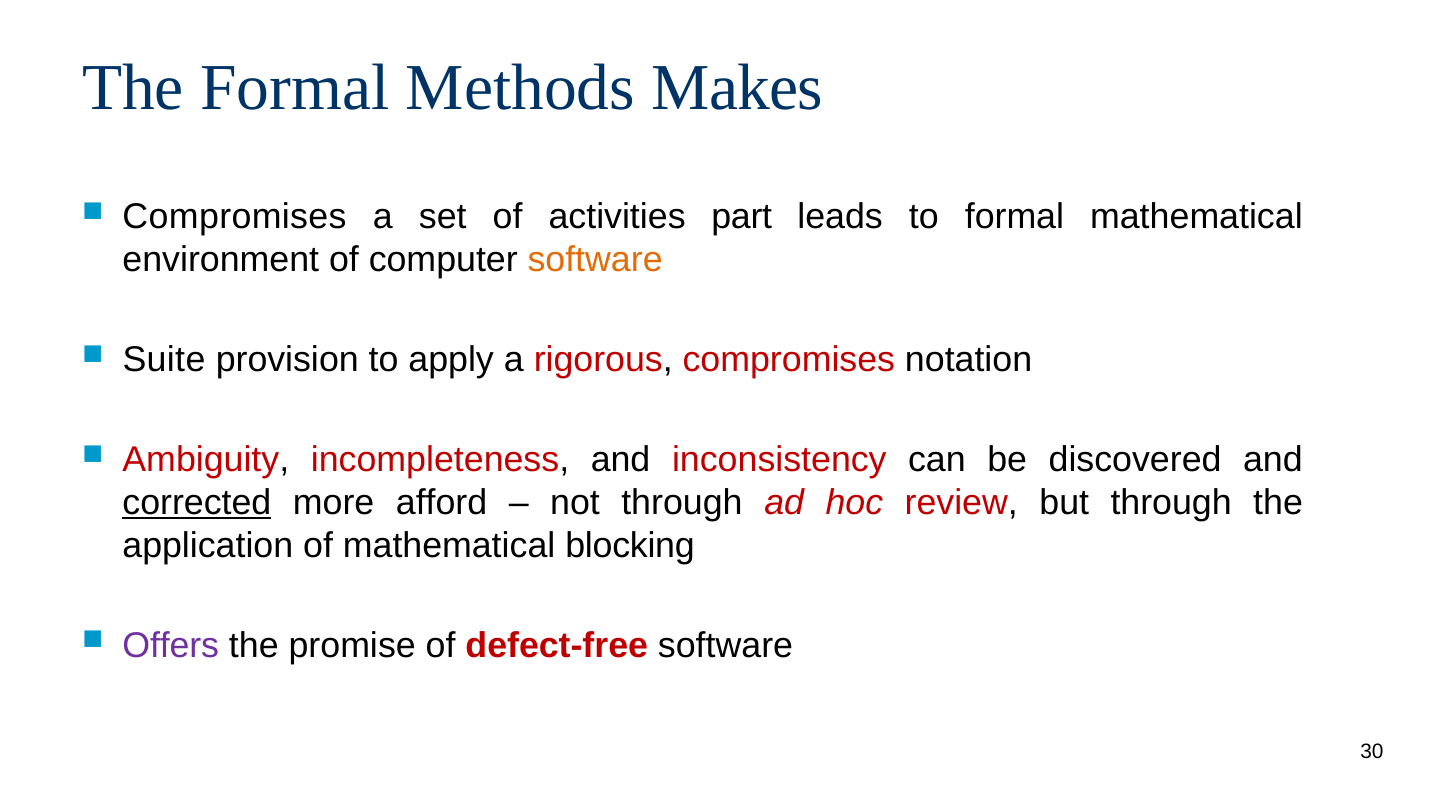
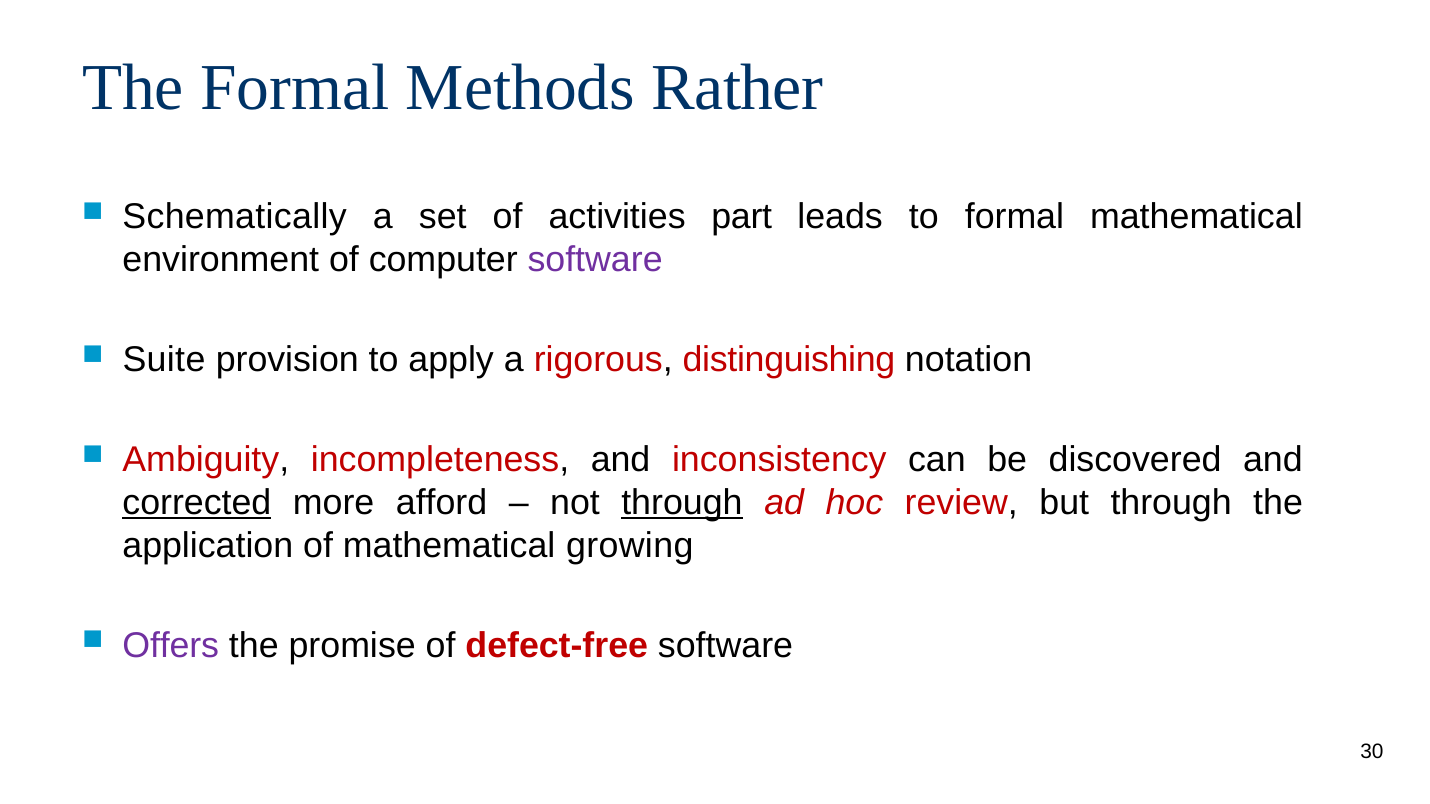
Makes: Makes -> Rather
Compromises at (235, 217): Compromises -> Schematically
software at (595, 260) colour: orange -> purple
rigorous compromises: compromises -> distinguishing
through at (682, 503) underline: none -> present
blocking: blocking -> growing
